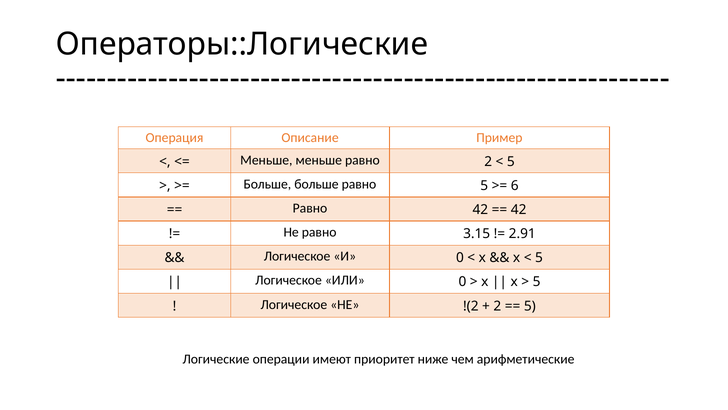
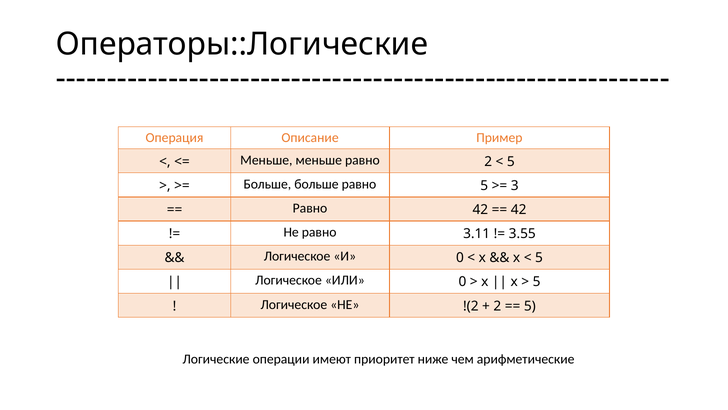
6: 6 -> 3
3.15: 3.15 -> 3.11
2.91: 2.91 -> 3.55
